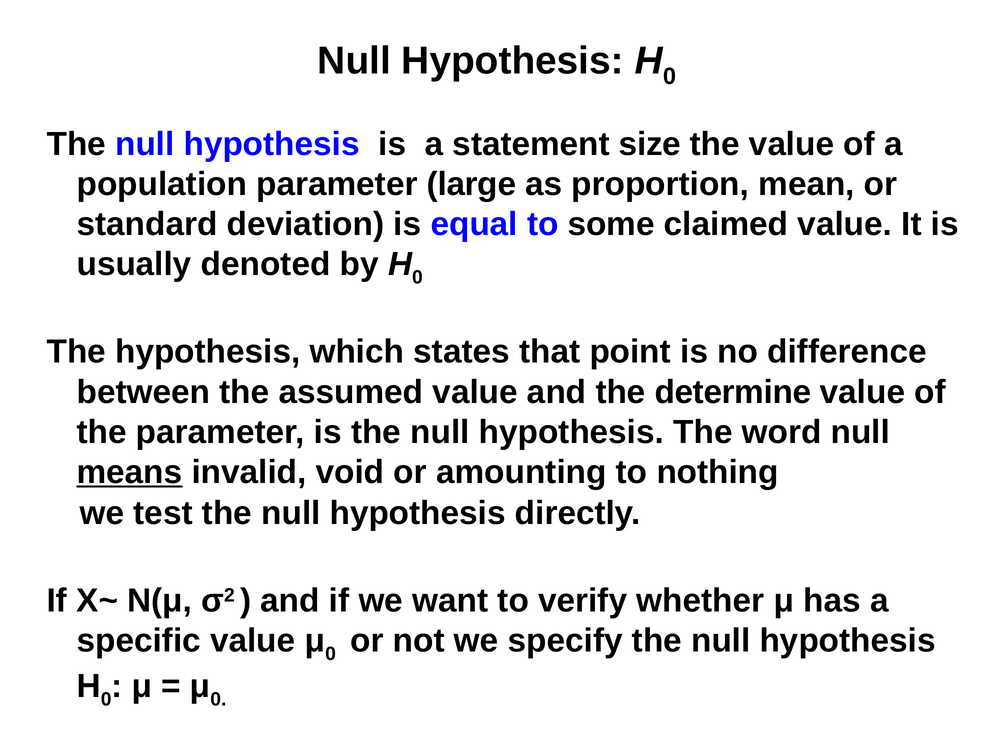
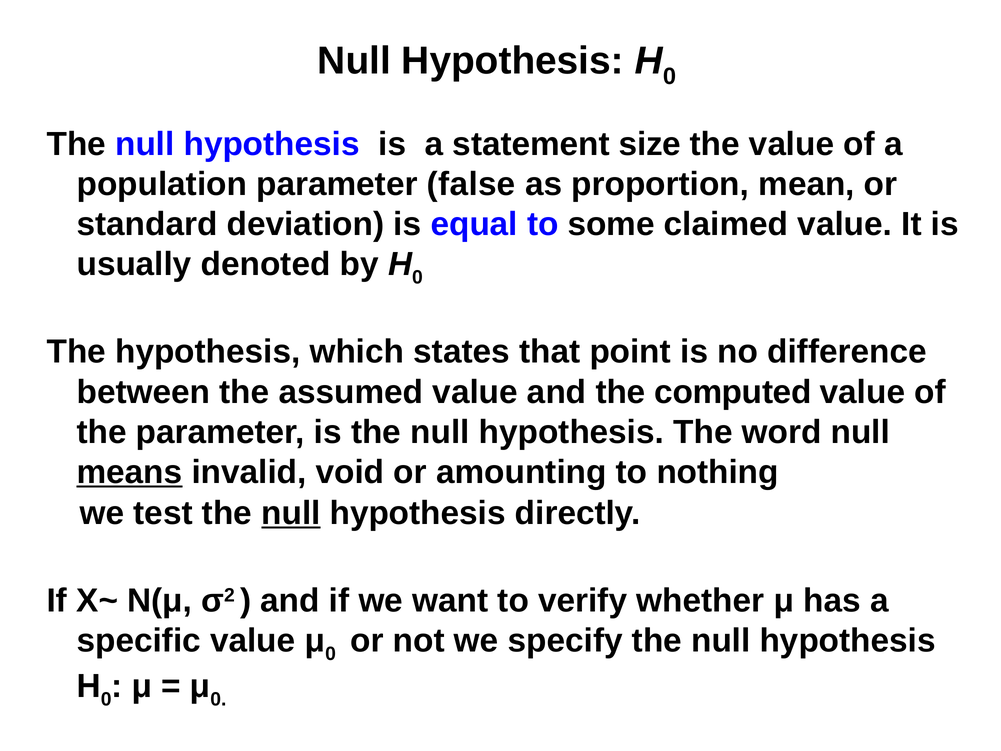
large: large -> false
determine: determine -> computed
null at (291, 513) underline: none -> present
